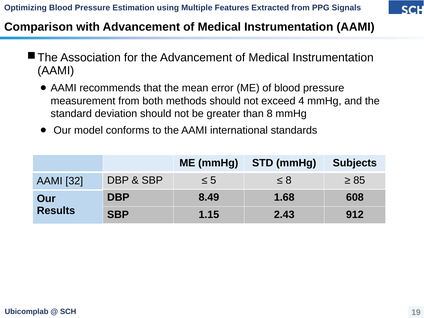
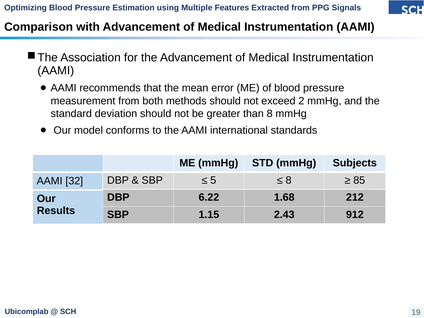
4: 4 -> 2
8.49: 8.49 -> 6.22
608: 608 -> 212
